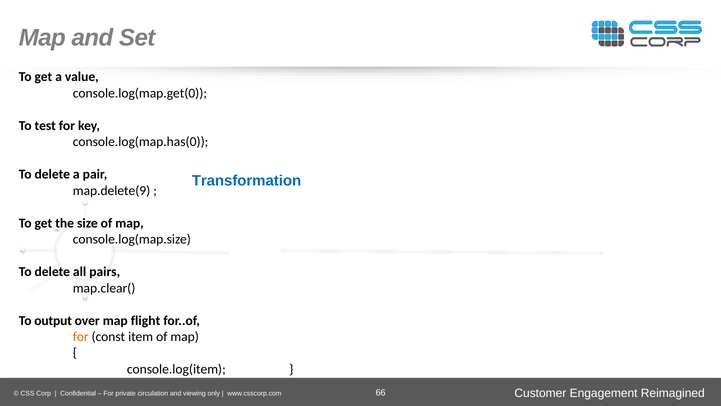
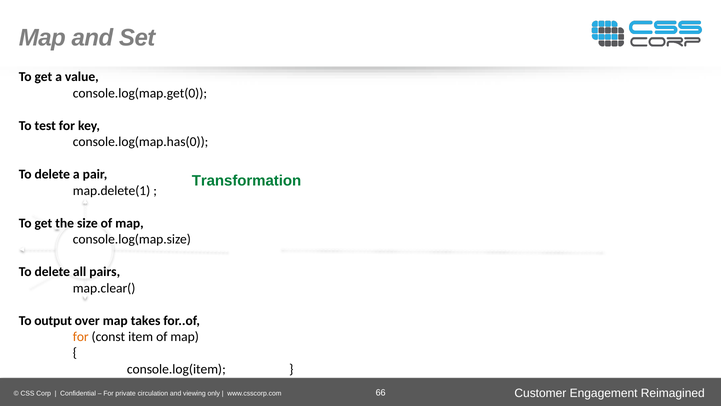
Transformation colour: blue -> green
map.delete(9: map.delete(9 -> map.delete(1
flight: flight -> takes
